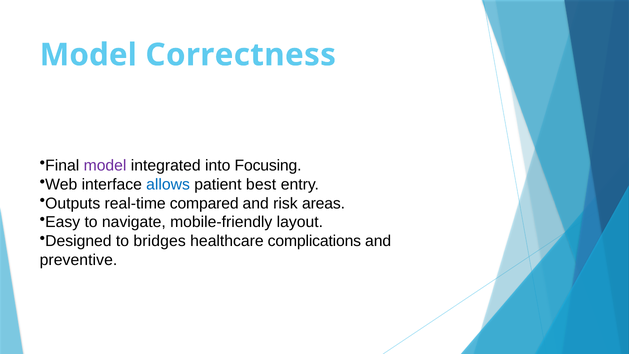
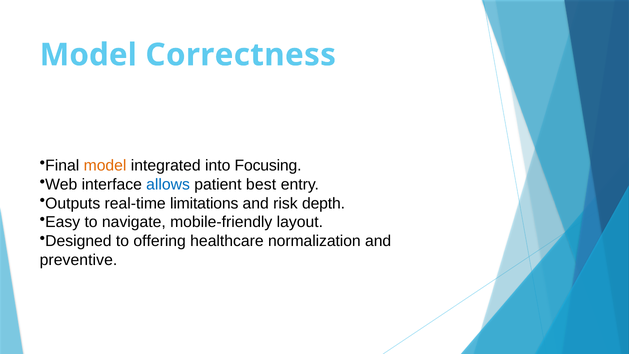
model at (105, 166) colour: purple -> orange
compared: compared -> limitations
areas: areas -> depth
bridges: bridges -> offering
complications: complications -> normalization
